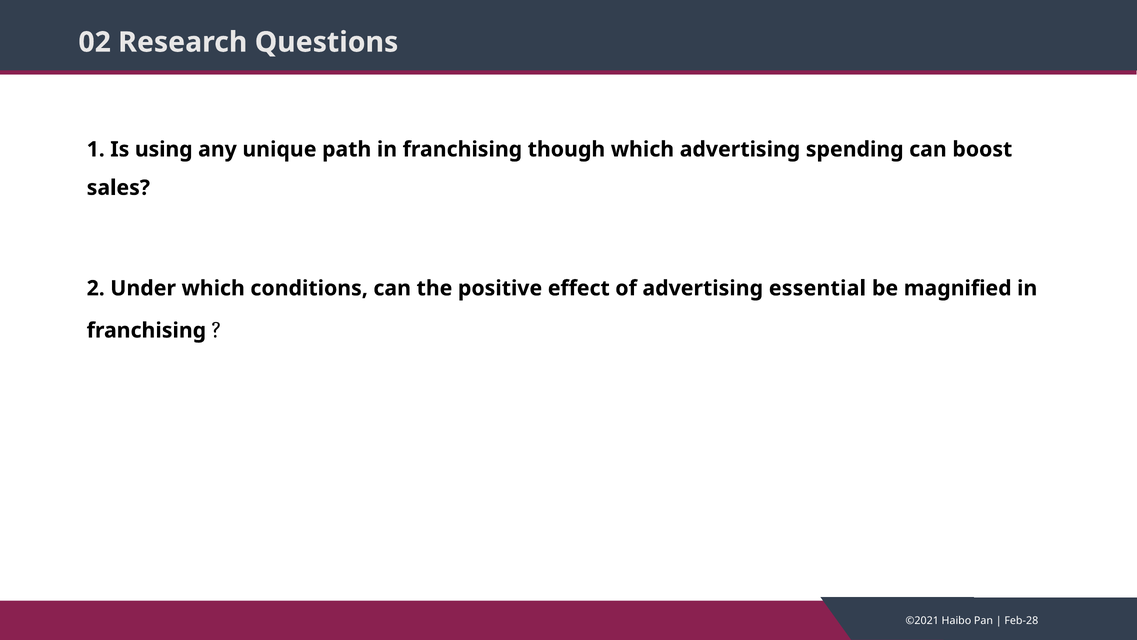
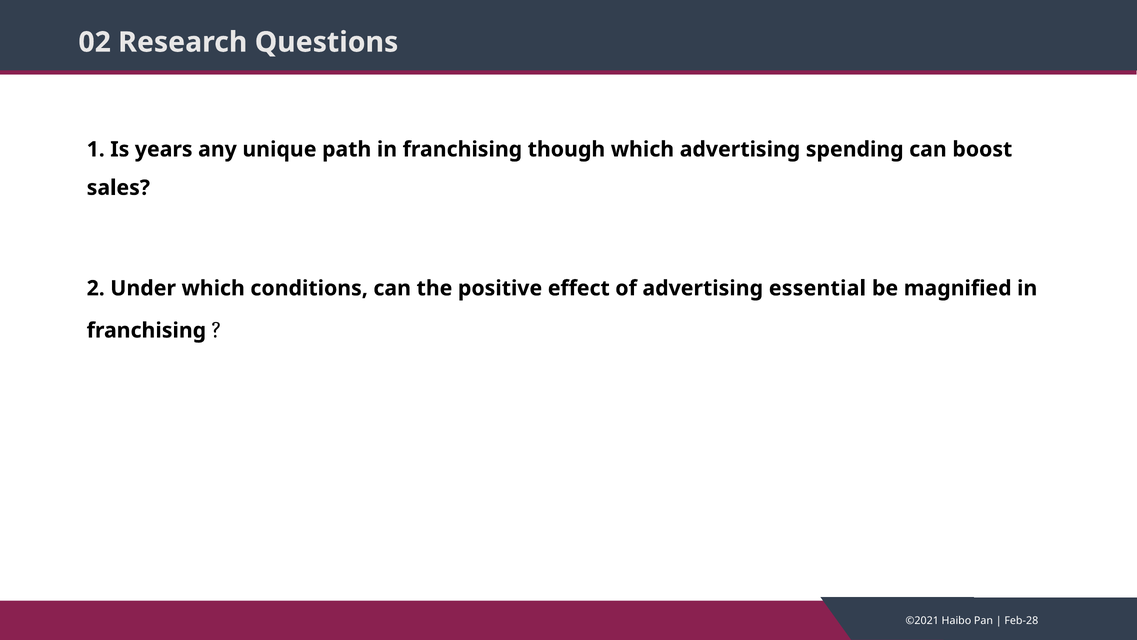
using: using -> years
